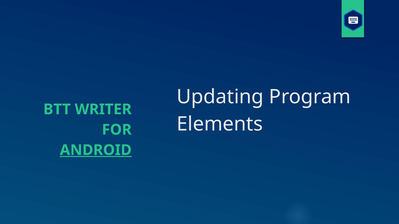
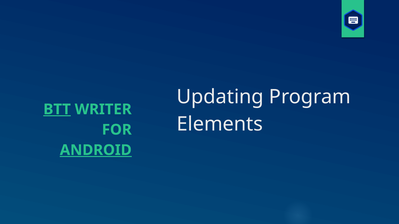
BTT underline: none -> present
